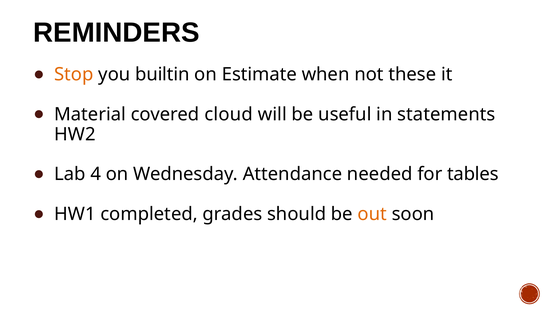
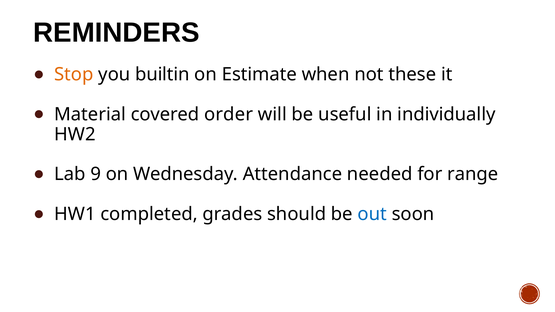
cloud: cloud -> order
statements: statements -> individually
4: 4 -> 9
tables: tables -> range
out colour: orange -> blue
